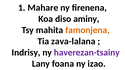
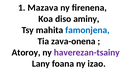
Mahare: Mahare -> Mazava
famonjena colour: orange -> blue
zava-lalana: zava-lalana -> zava-onena
Indrisy: Indrisy -> Atoroy
